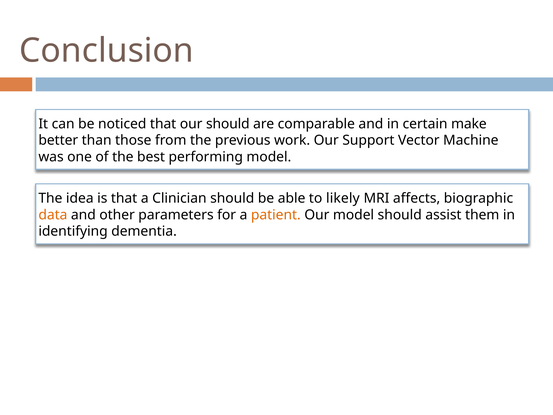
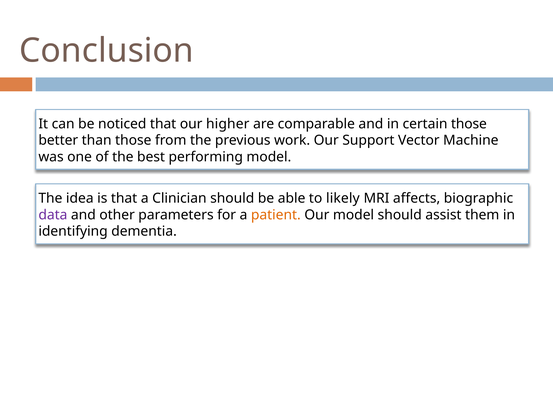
our should: should -> higher
certain make: make -> those
data colour: orange -> purple
